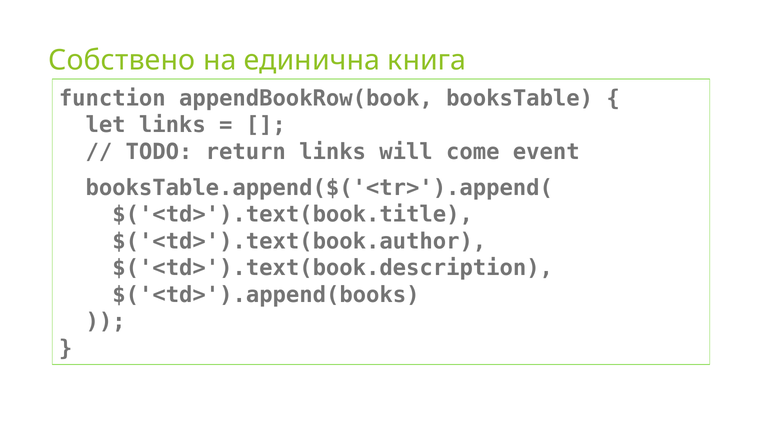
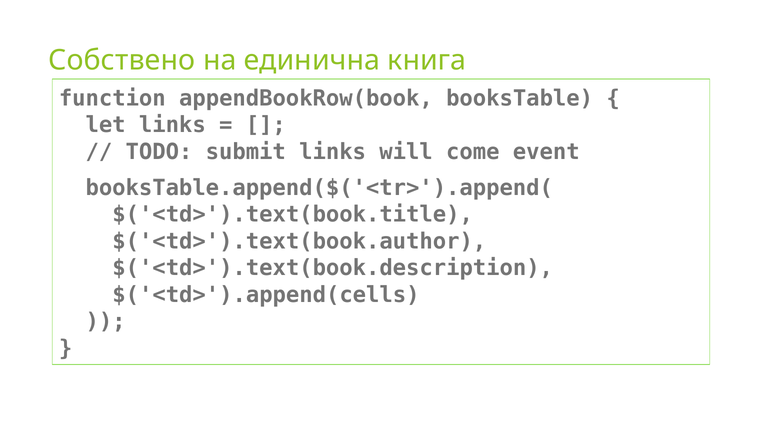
return: return -> submit
$('<td>').append(books: $('<td>').append(books -> $('<td>').append(cells
